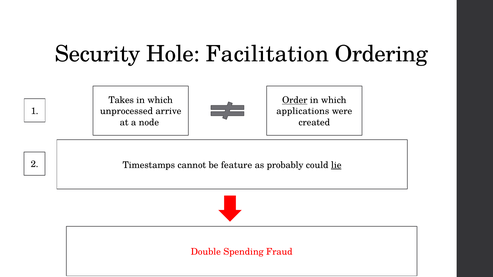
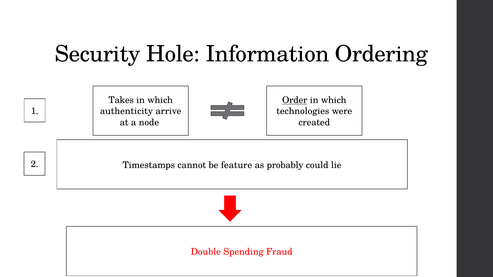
Facilitation: Facilitation -> Information
unprocessed: unprocessed -> authenticity
applications: applications -> technologies
lie underline: present -> none
